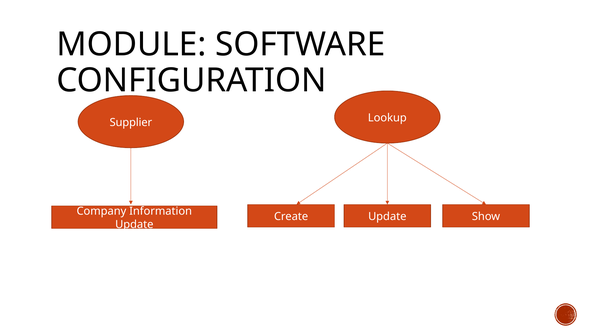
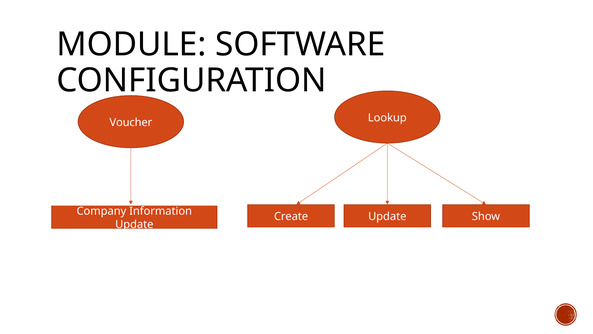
Supplier: Supplier -> Voucher
